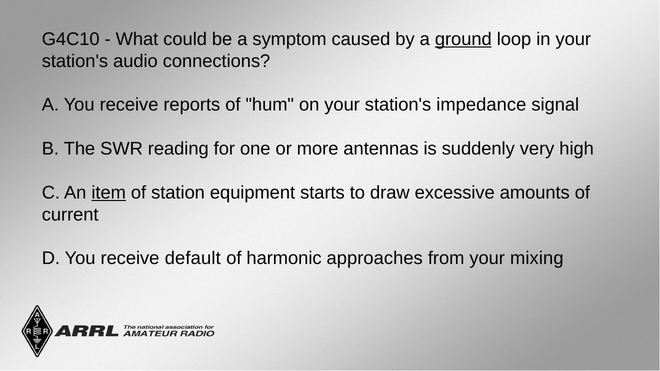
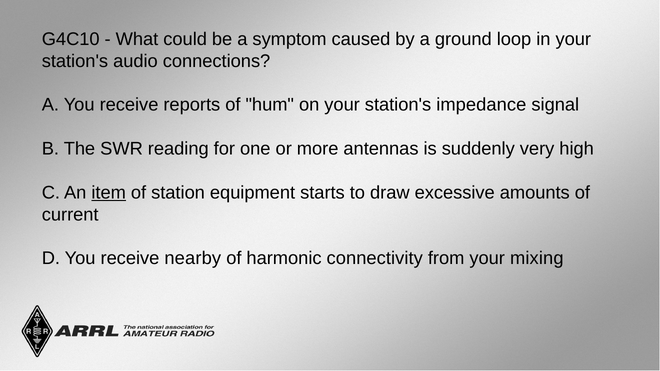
ground underline: present -> none
default: default -> nearby
approaches: approaches -> connectivity
